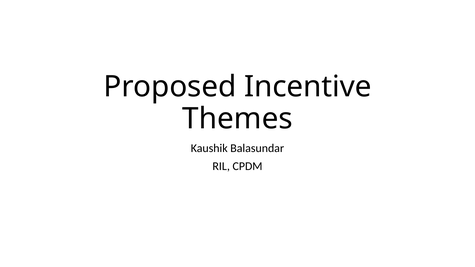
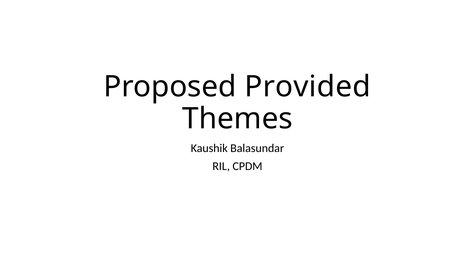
Incentive: Incentive -> Provided
